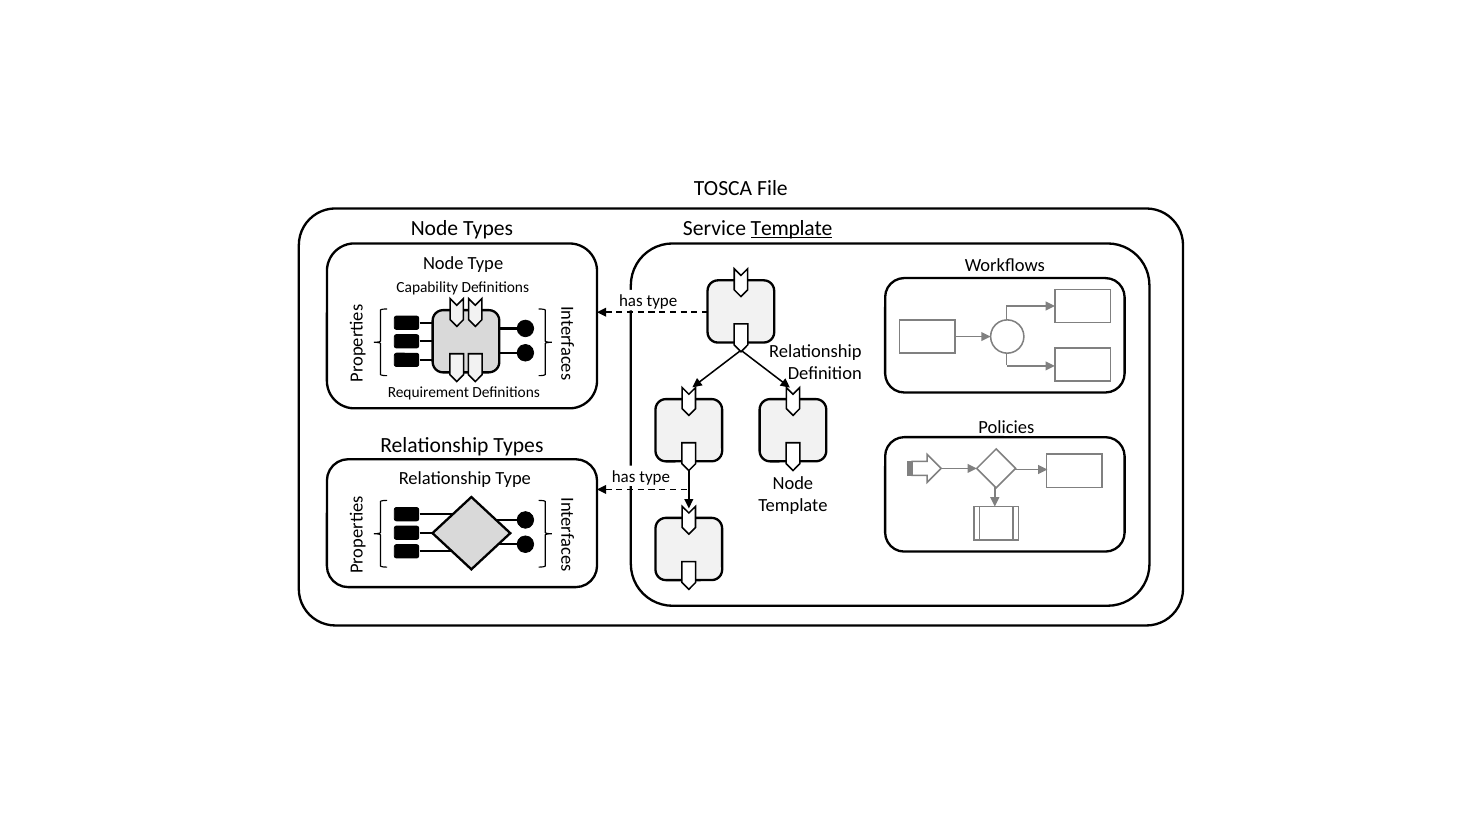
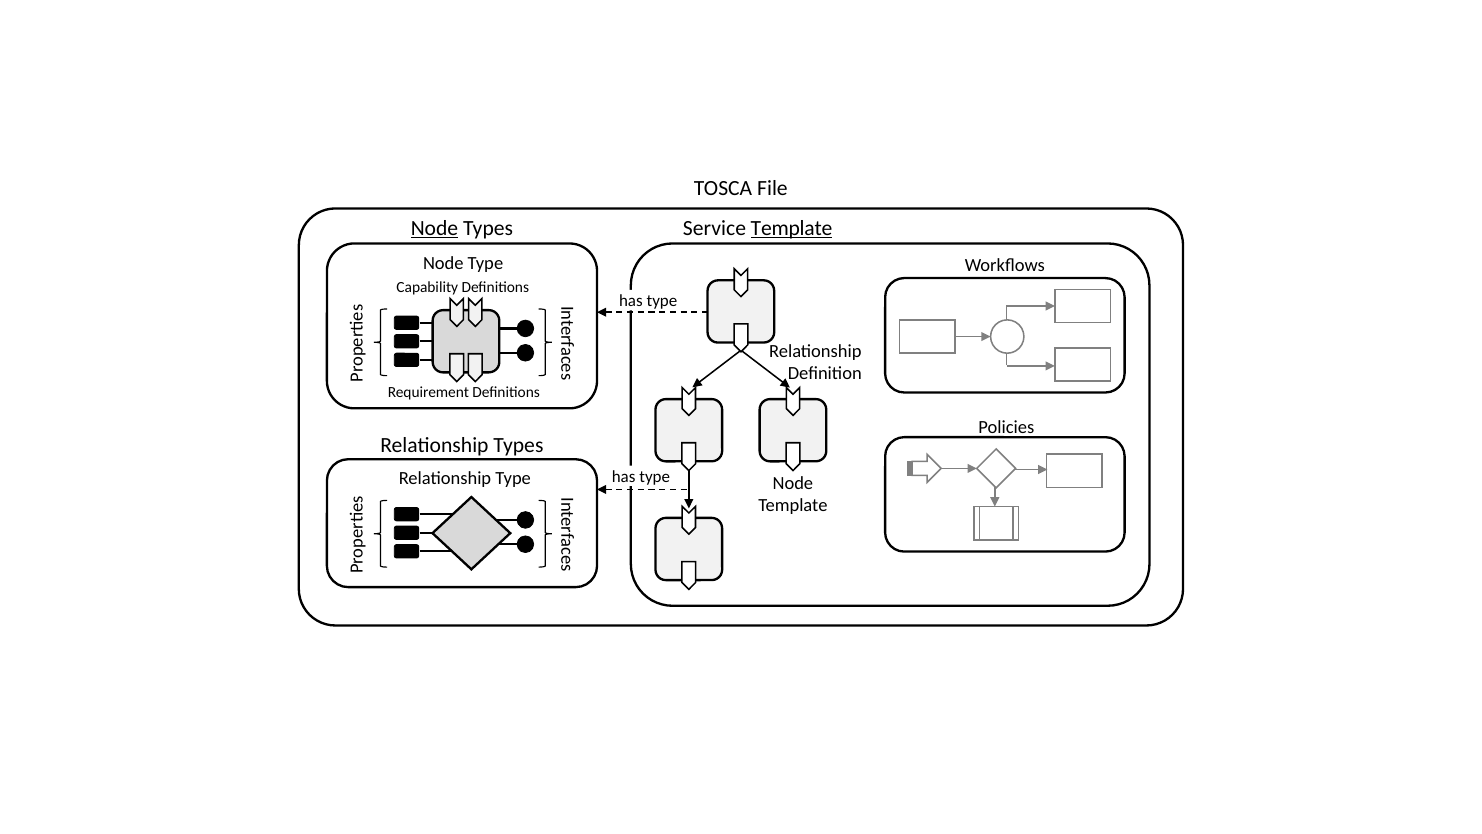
Node at (434, 228) underline: none -> present
